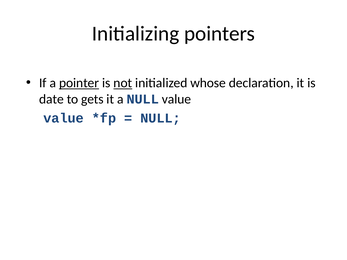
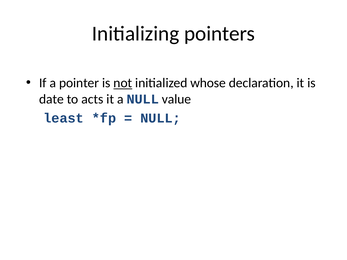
pointer underline: present -> none
gets: gets -> acts
value at (64, 118): value -> least
